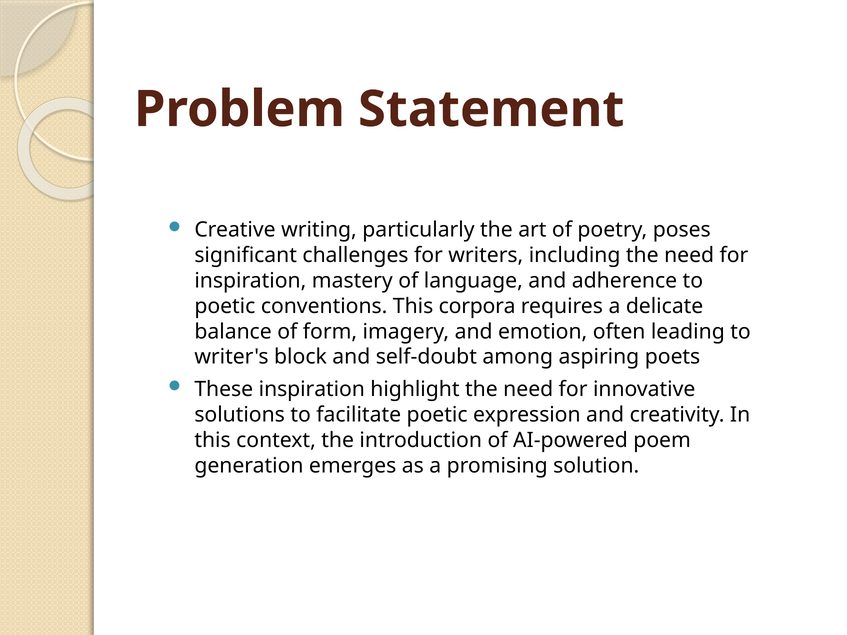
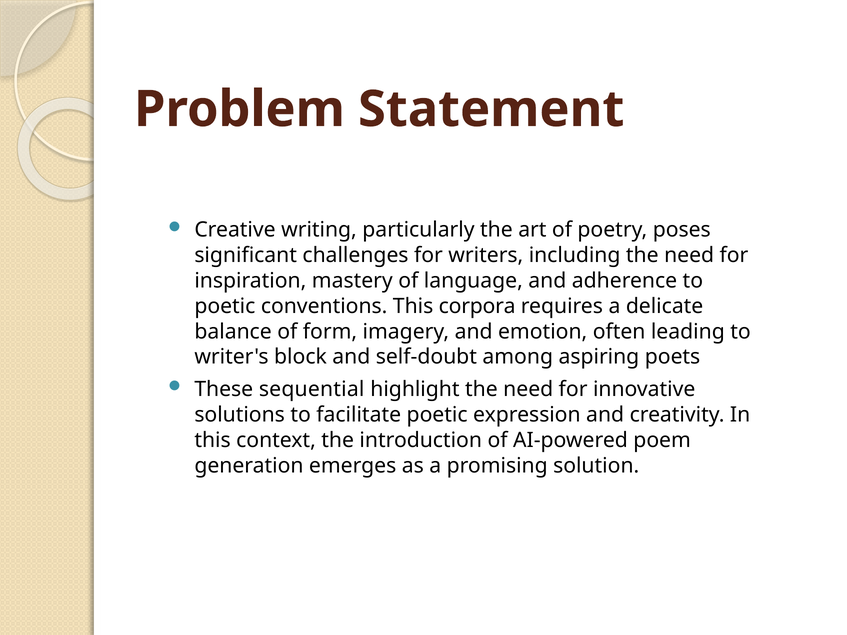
These inspiration: inspiration -> sequential
